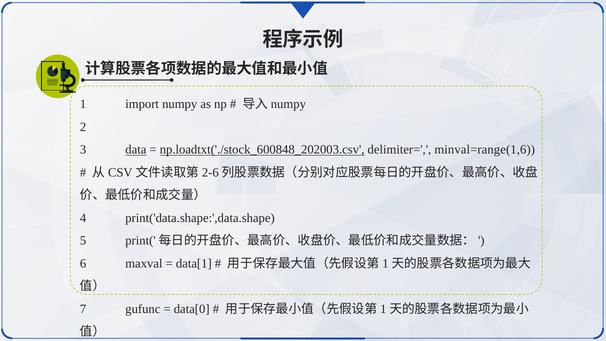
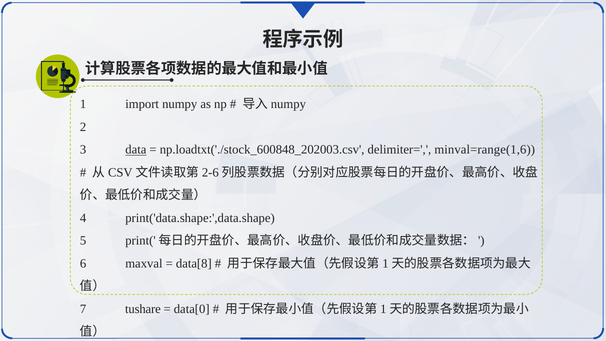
np.loadtxt('./stock_600848_202003.csv underline: present -> none
data[1: data[1 -> data[8
gufunc: gufunc -> tushare
